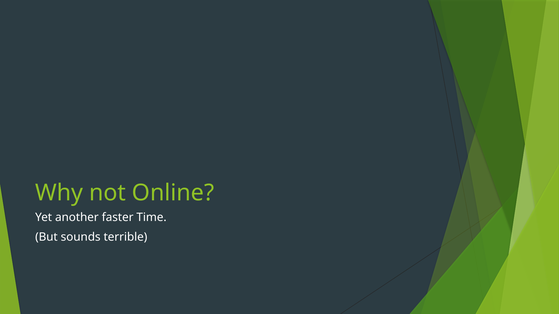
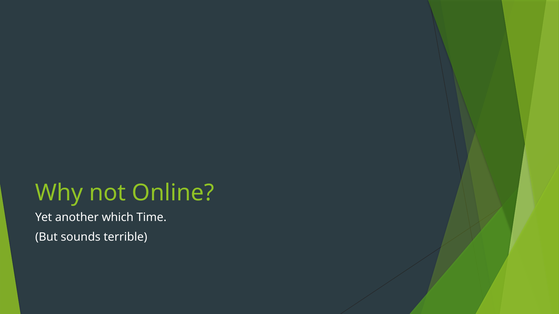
faster: faster -> which
